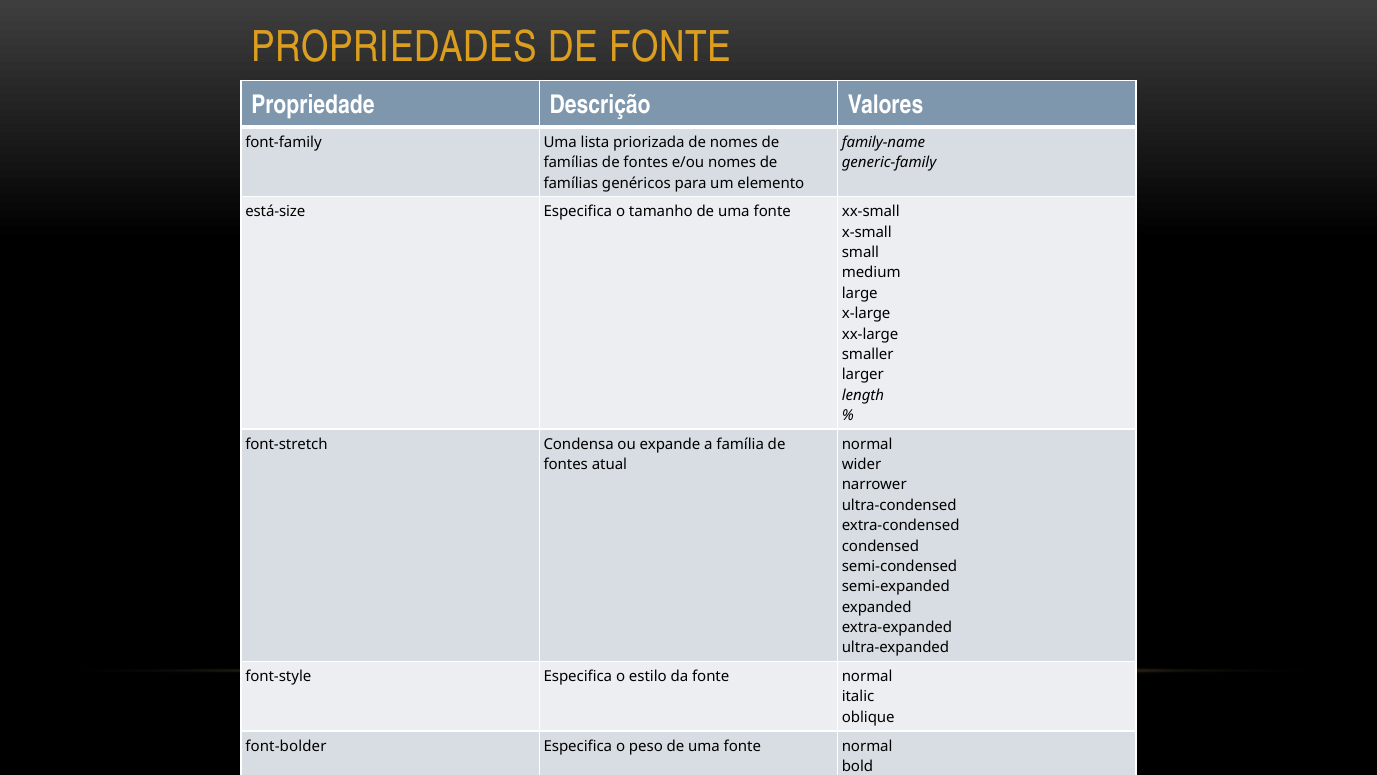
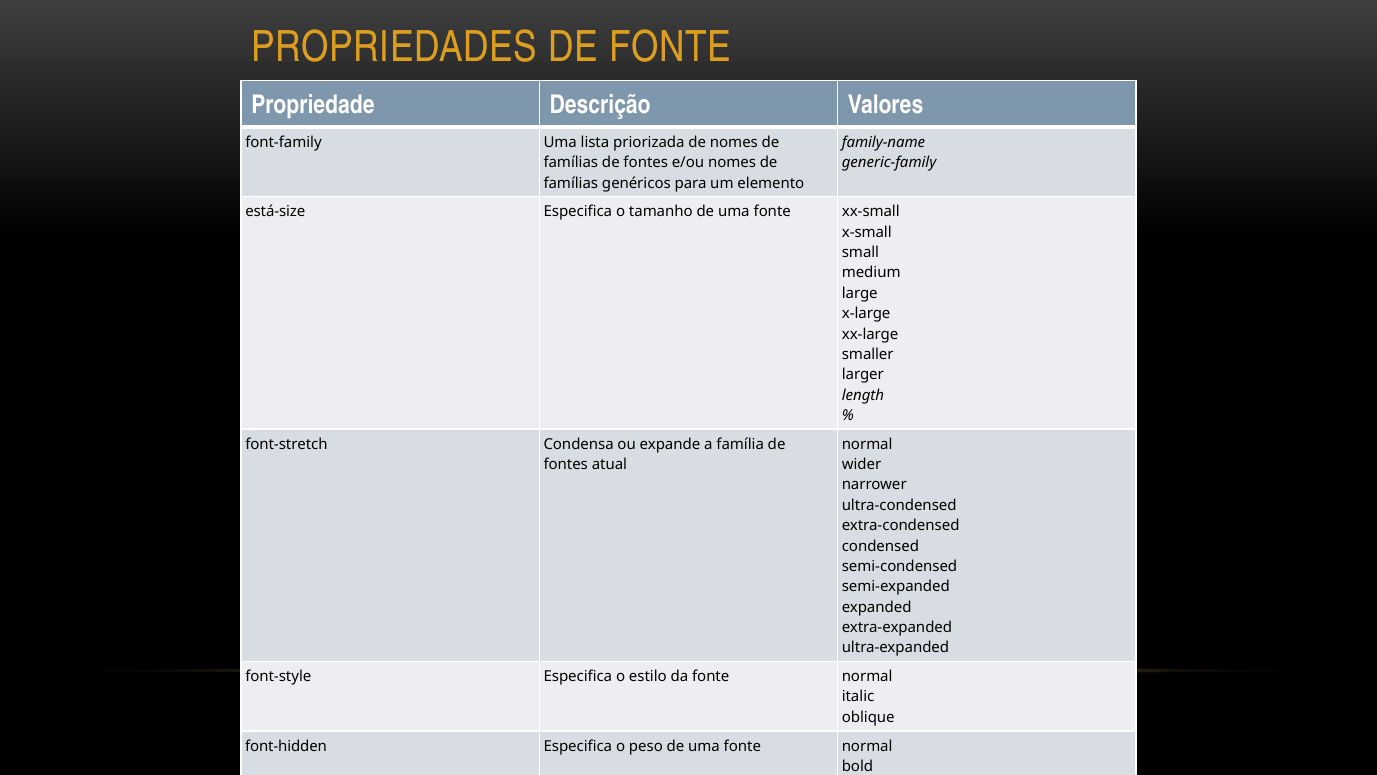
font-bolder: font-bolder -> font-hidden
